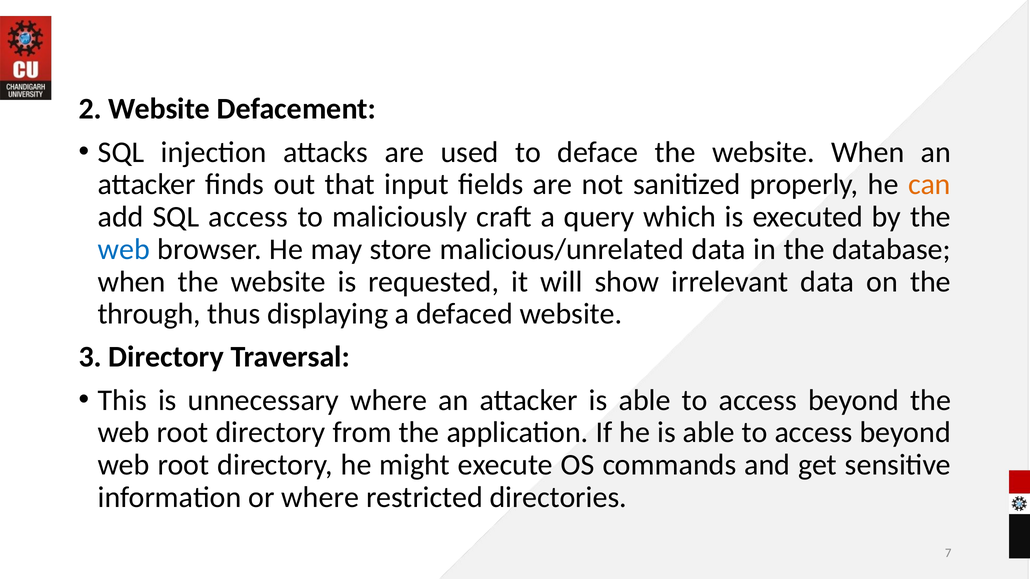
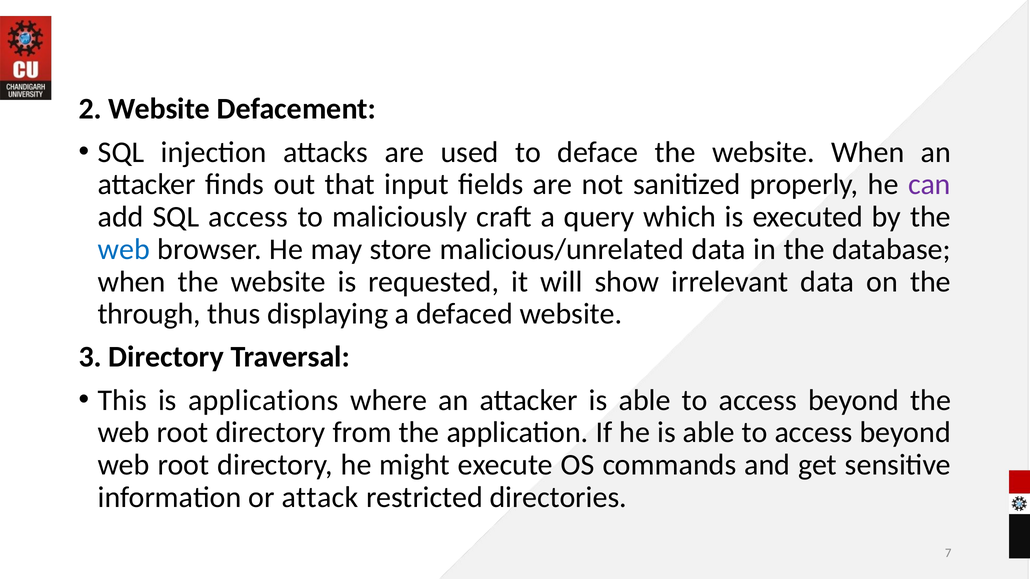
can colour: orange -> purple
unnecessary: unnecessary -> applications
or where: where -> attack
